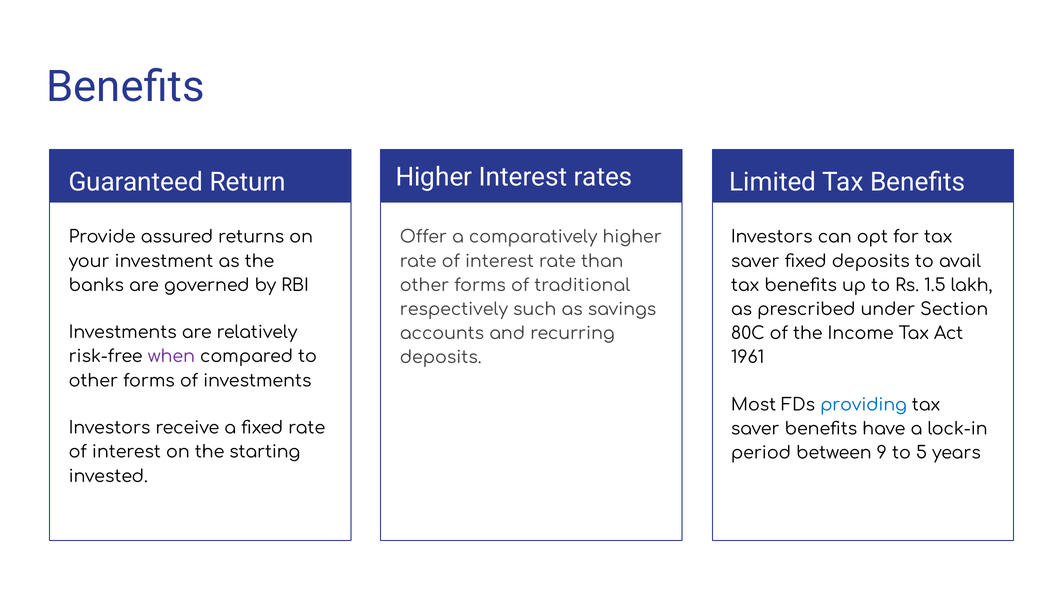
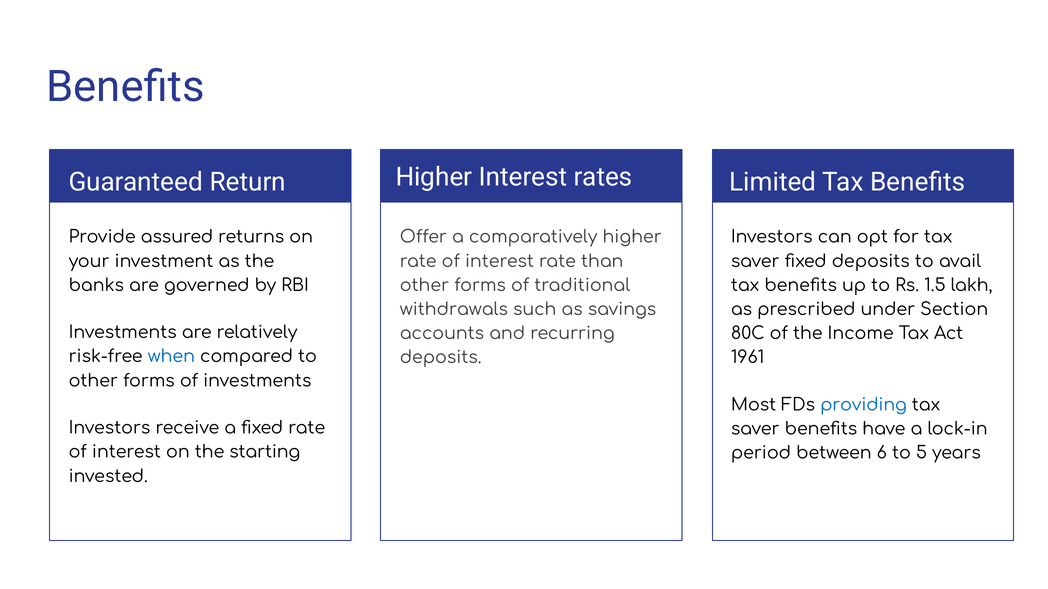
respectively: respectively -> withdrawals
when colour: purple -> blue
9: 9 -> 6
